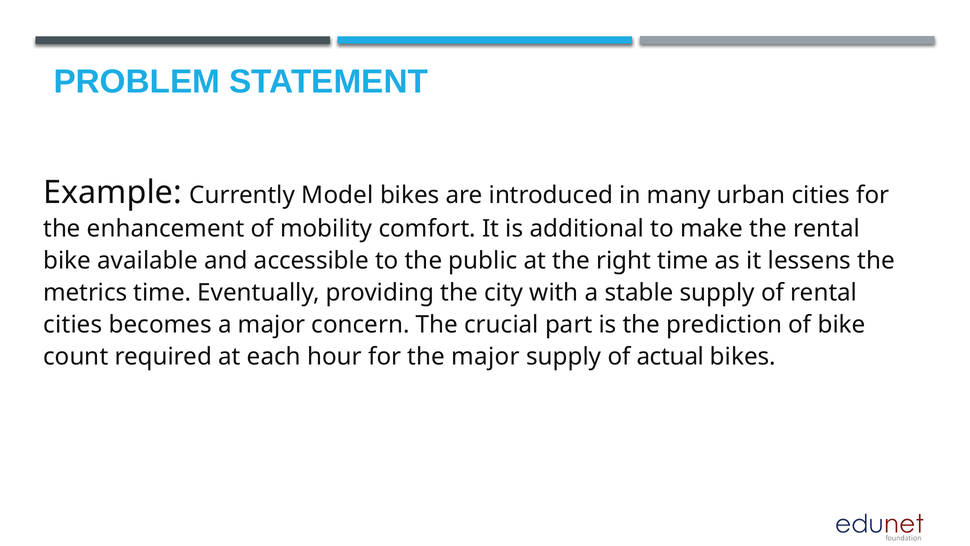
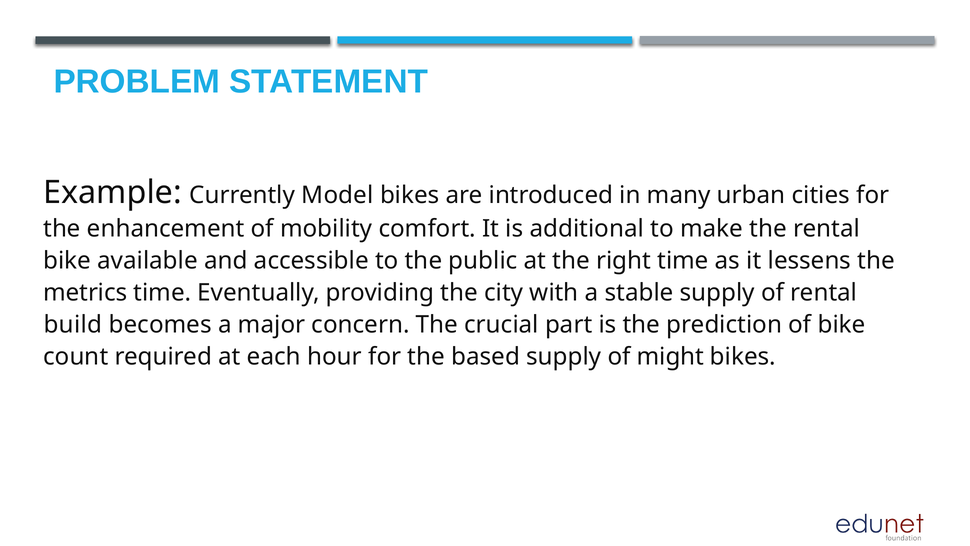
cities at (73, 325): cities -> build
the major: major -> based
actual: actual -> might
